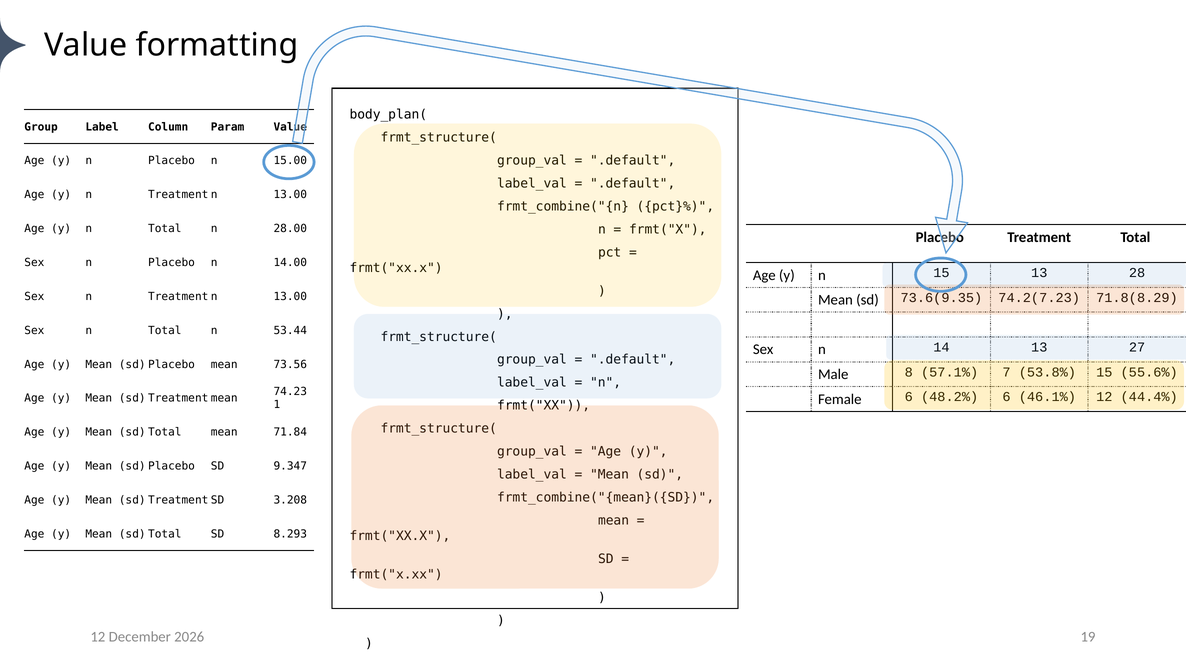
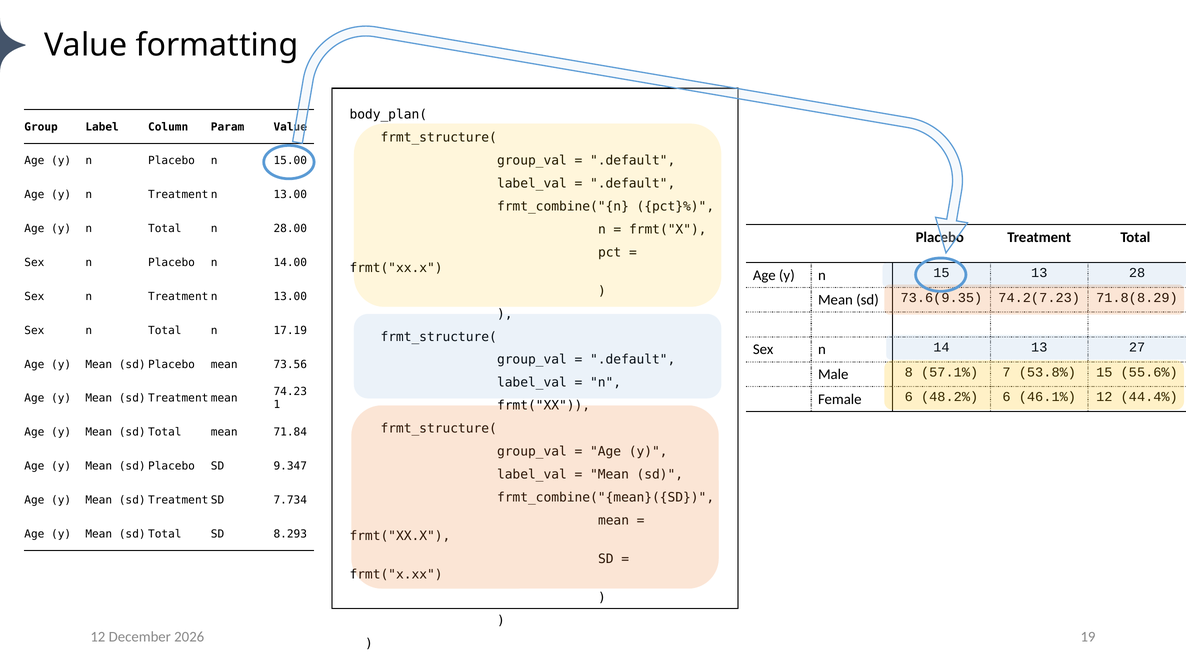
53.44: 53.44 -> 17.19
3.208: 3.208 -> 7.734
